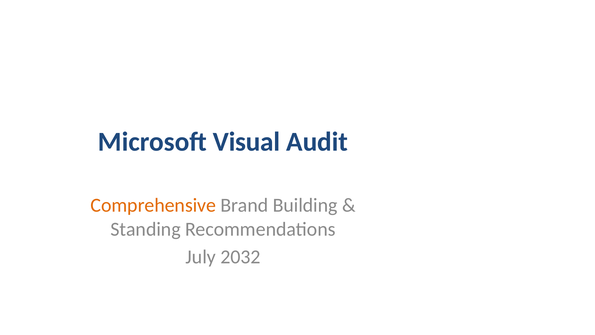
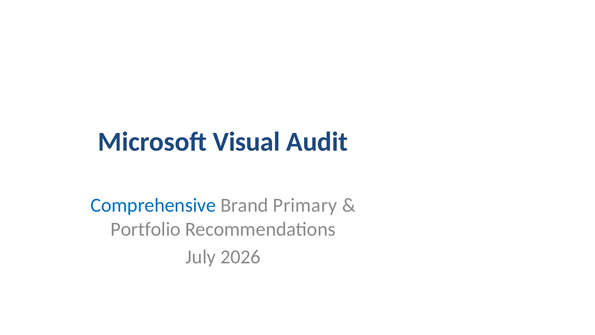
Comprehensive colour: orange -> blue
Building: Building -> Primary
Standing: Standing -> Portfolio
2032: 2032 -> 2026
